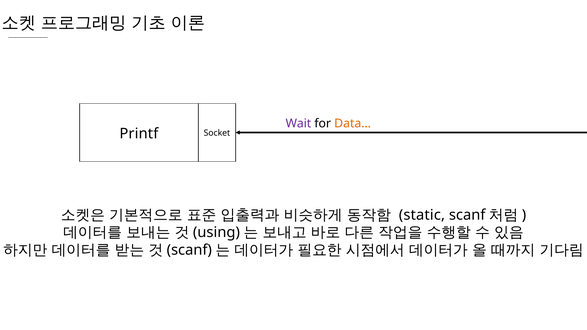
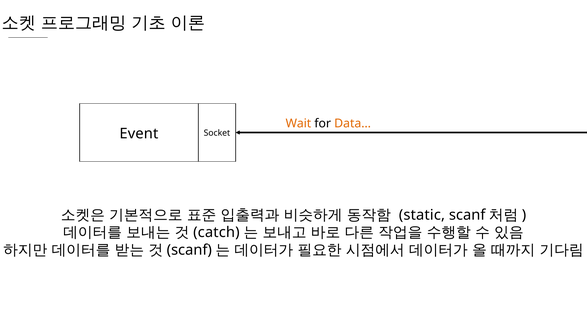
Wait colour: purple -> orange
Printf: Printf -> Event
using: using -> catch
